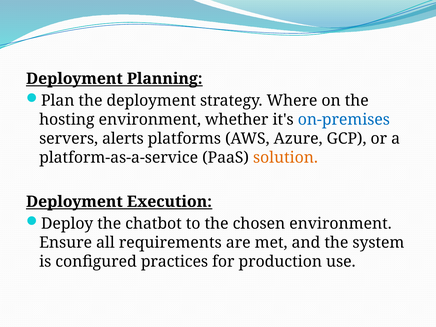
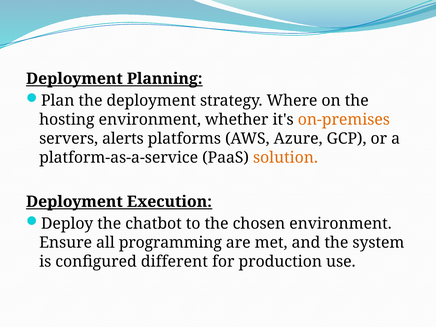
on-premises colour: blue -> orange
requirements: requirements -> programming
practices: practices -> different
